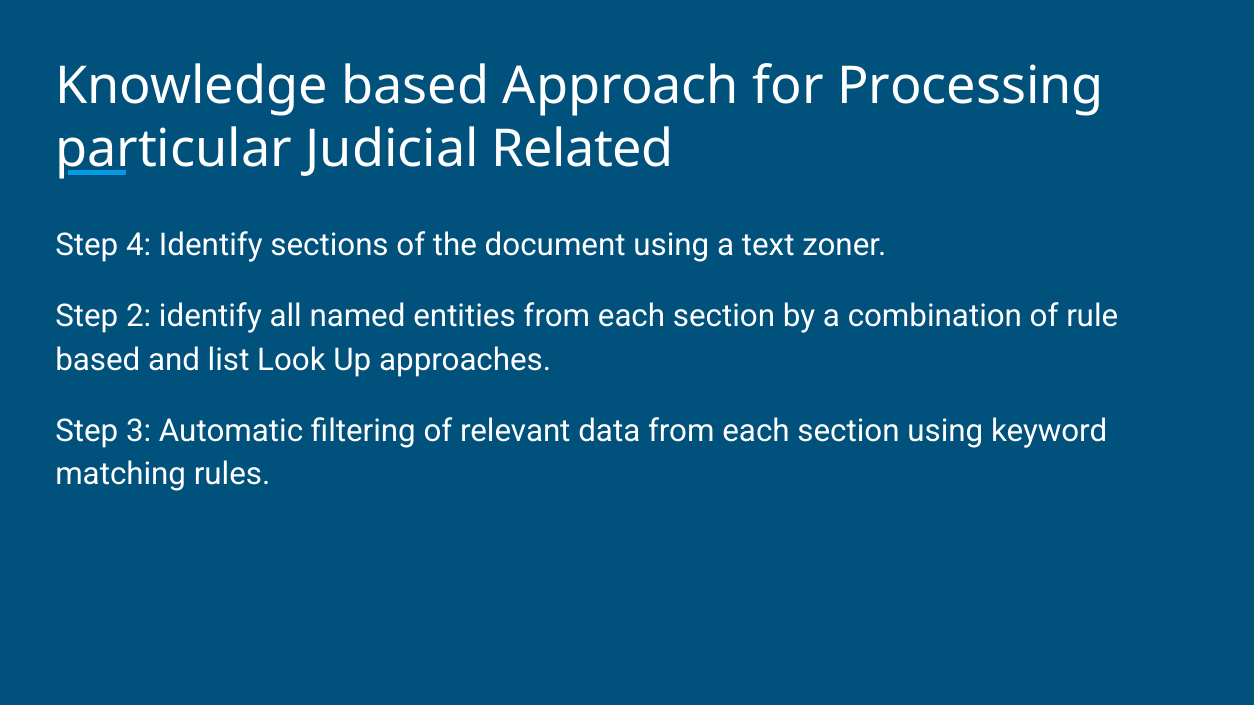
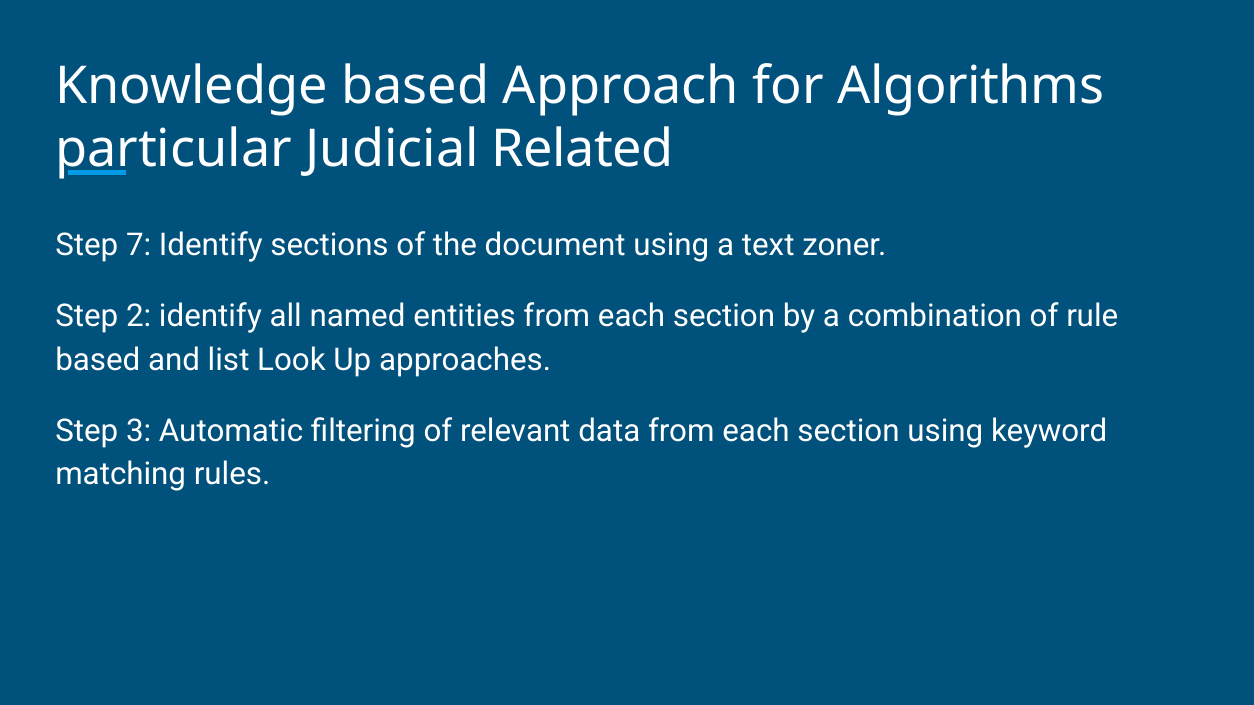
Processing: Processing -> Algorithms
4: 4 -> 7
